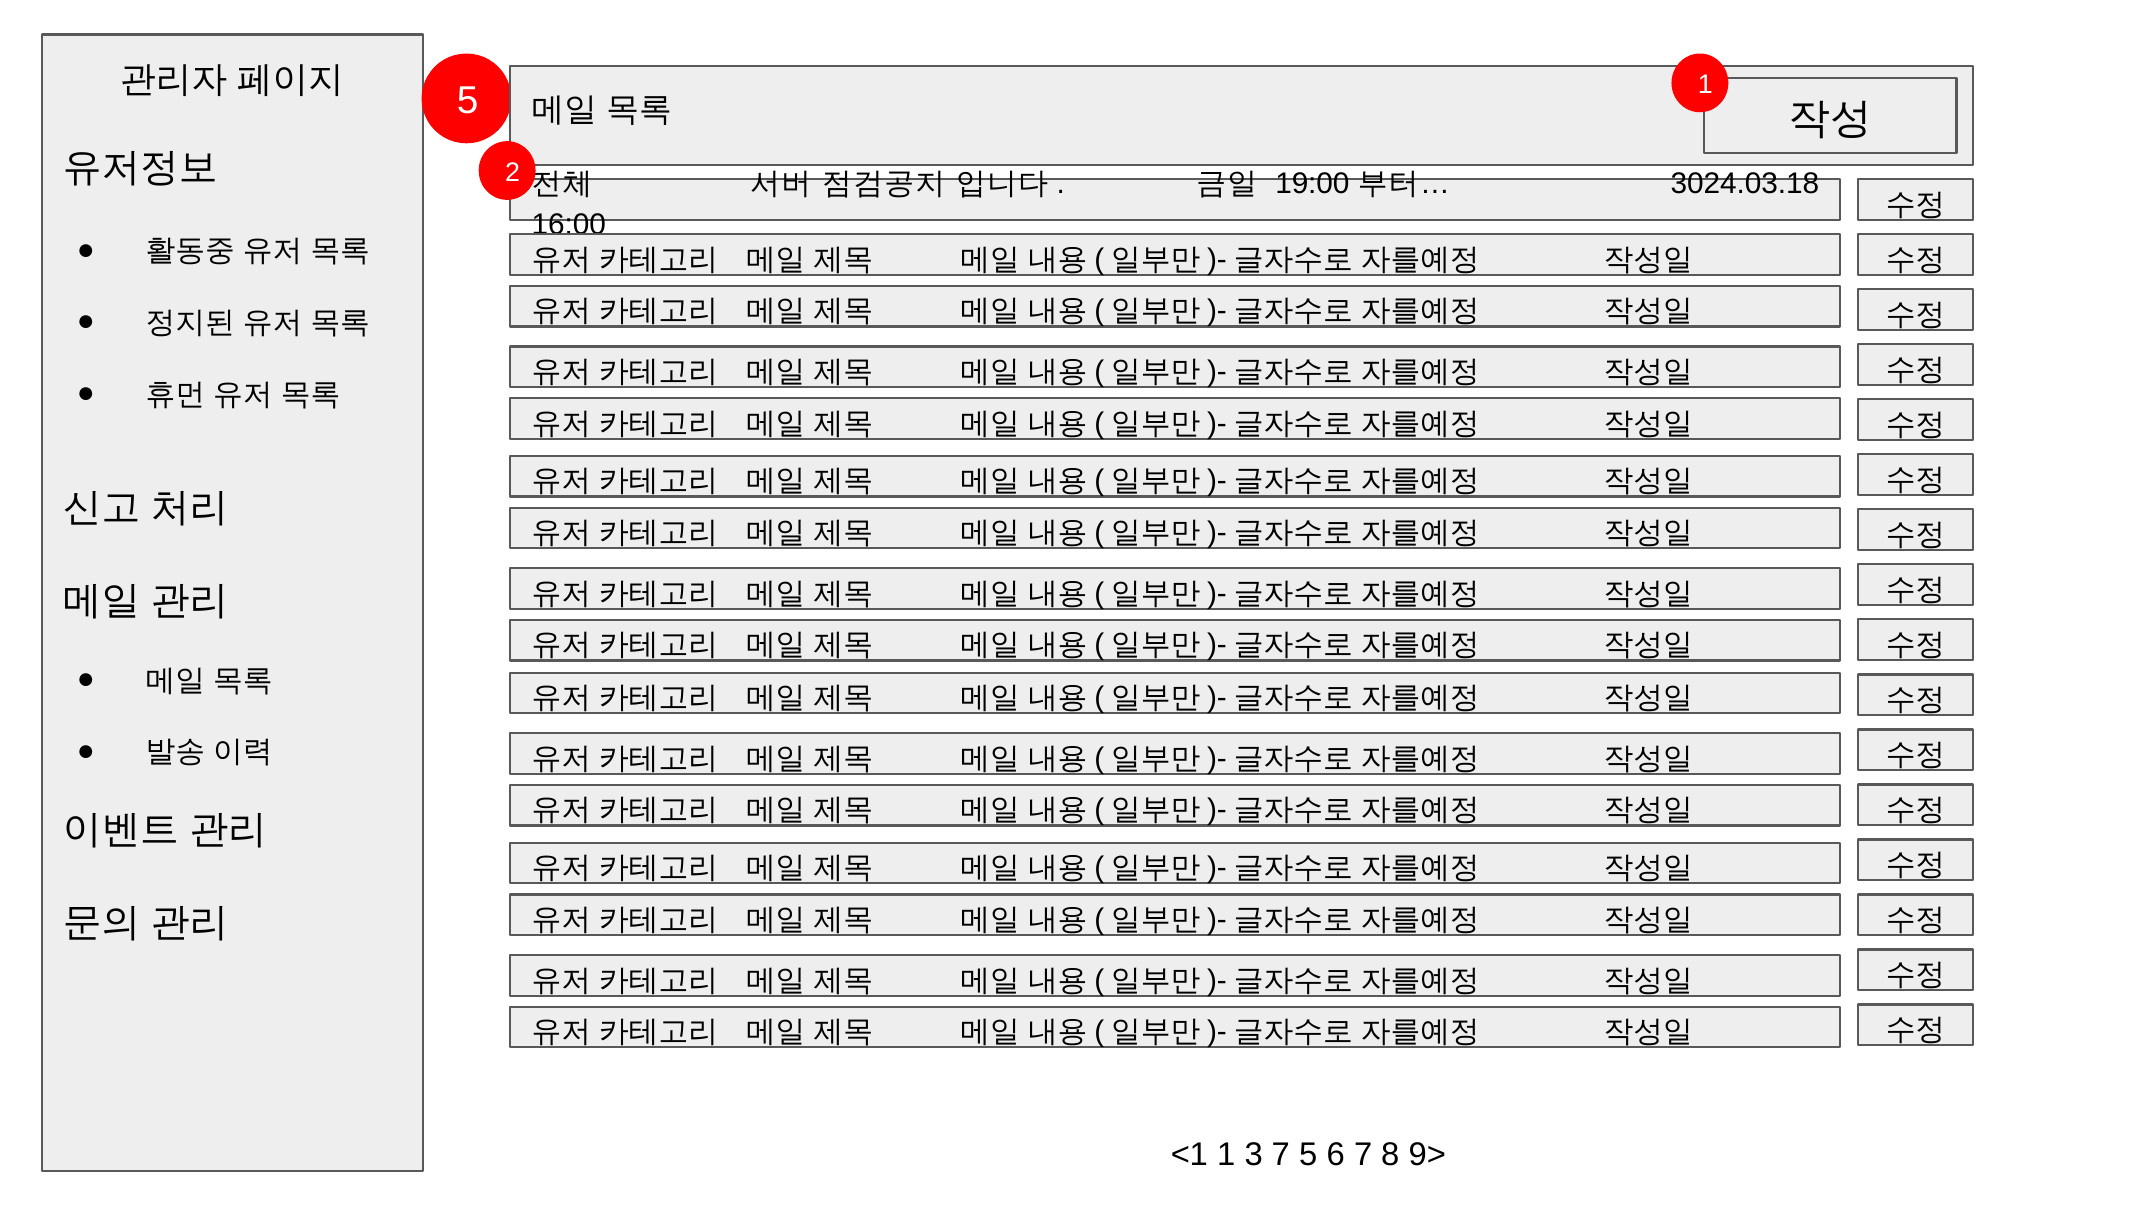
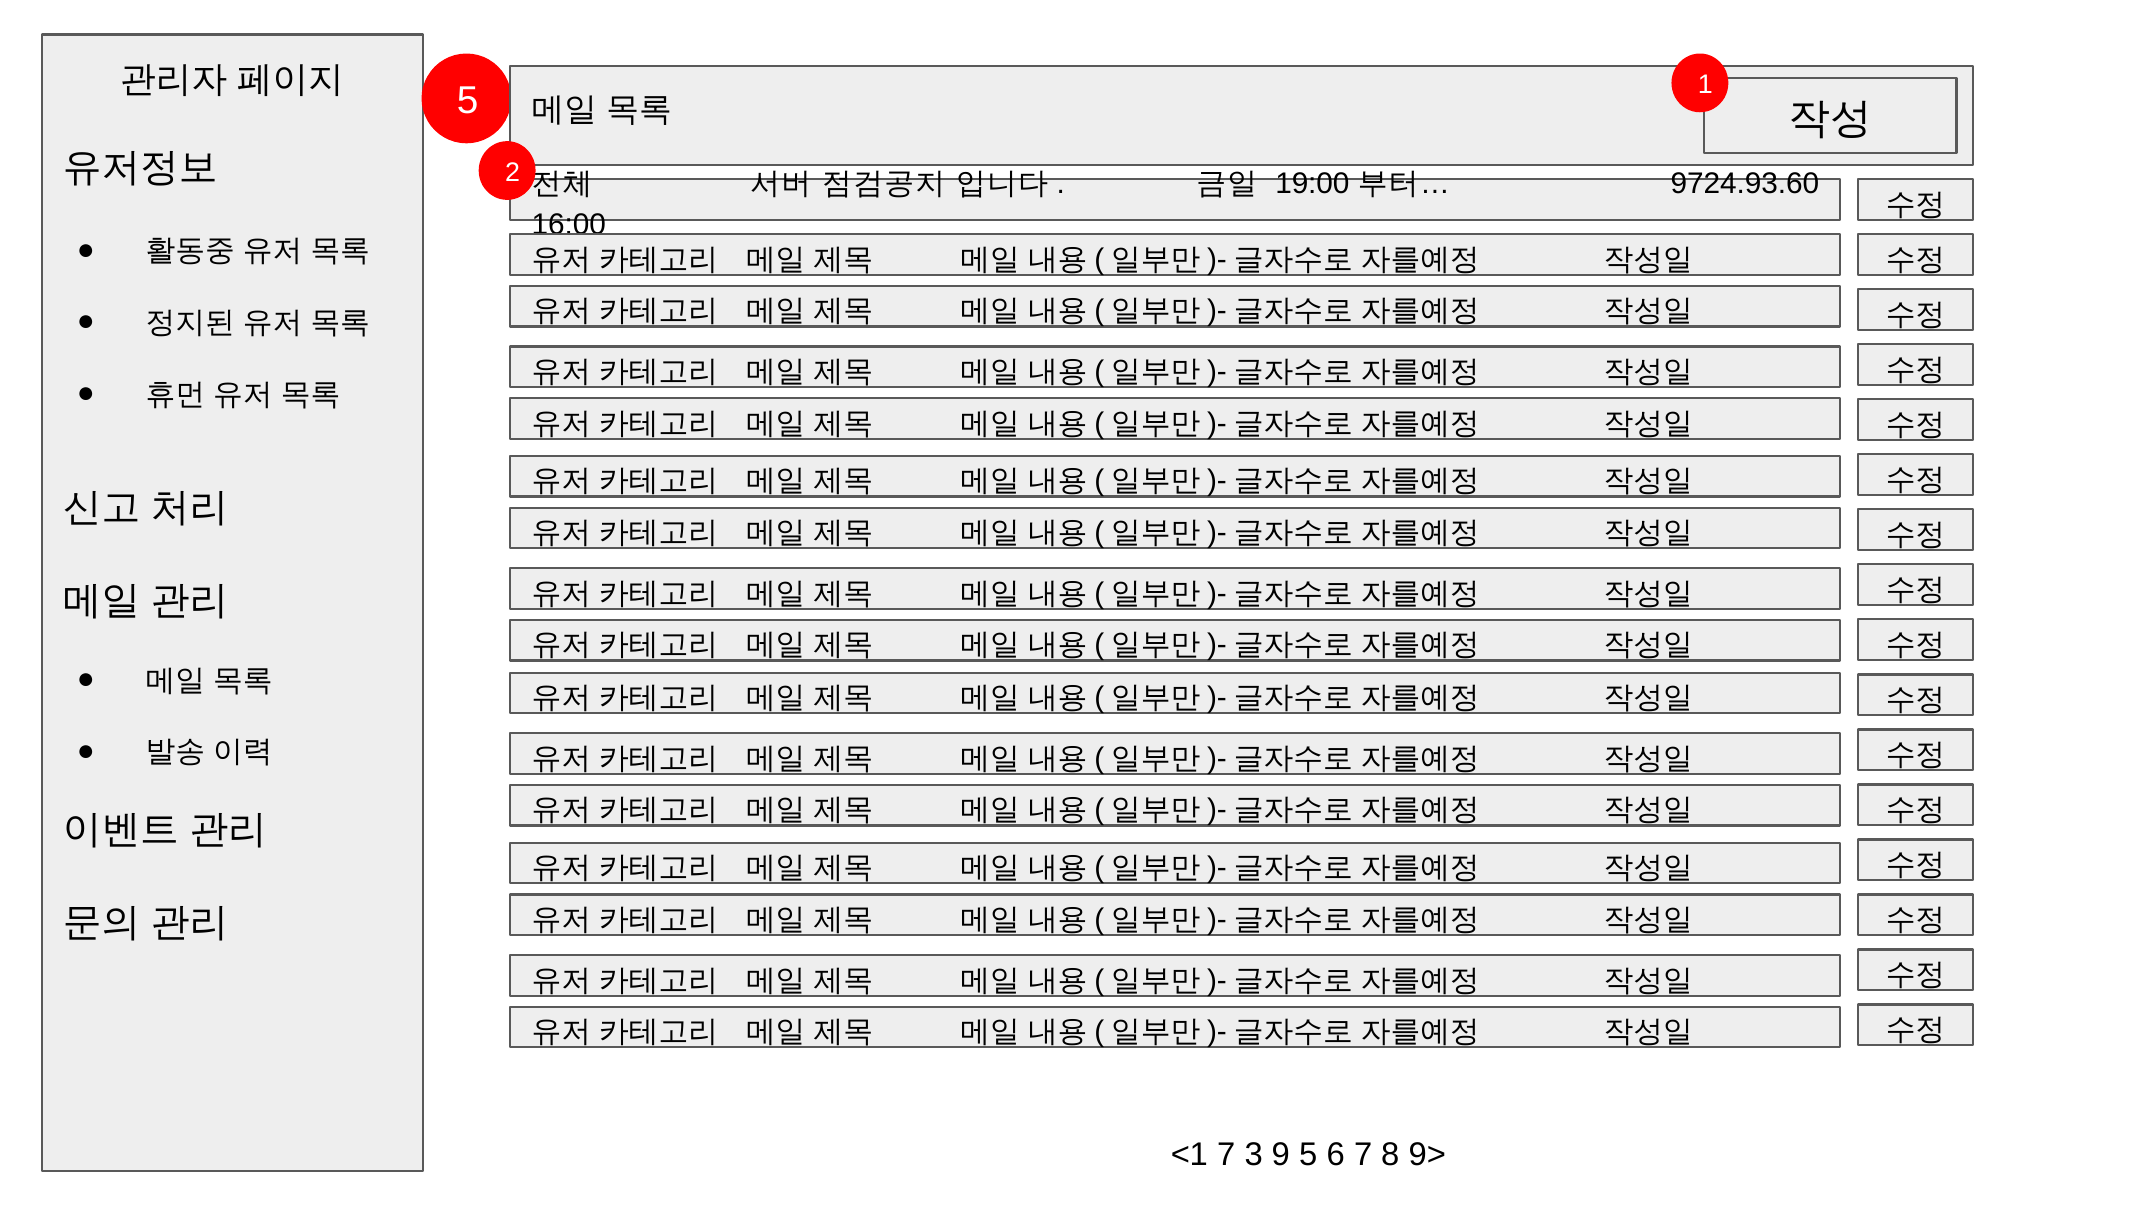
3024.03.18: 3024.03.18 -> 9724.93.60
<1 1: 1 -> 7
3 7: 7 -> 9
